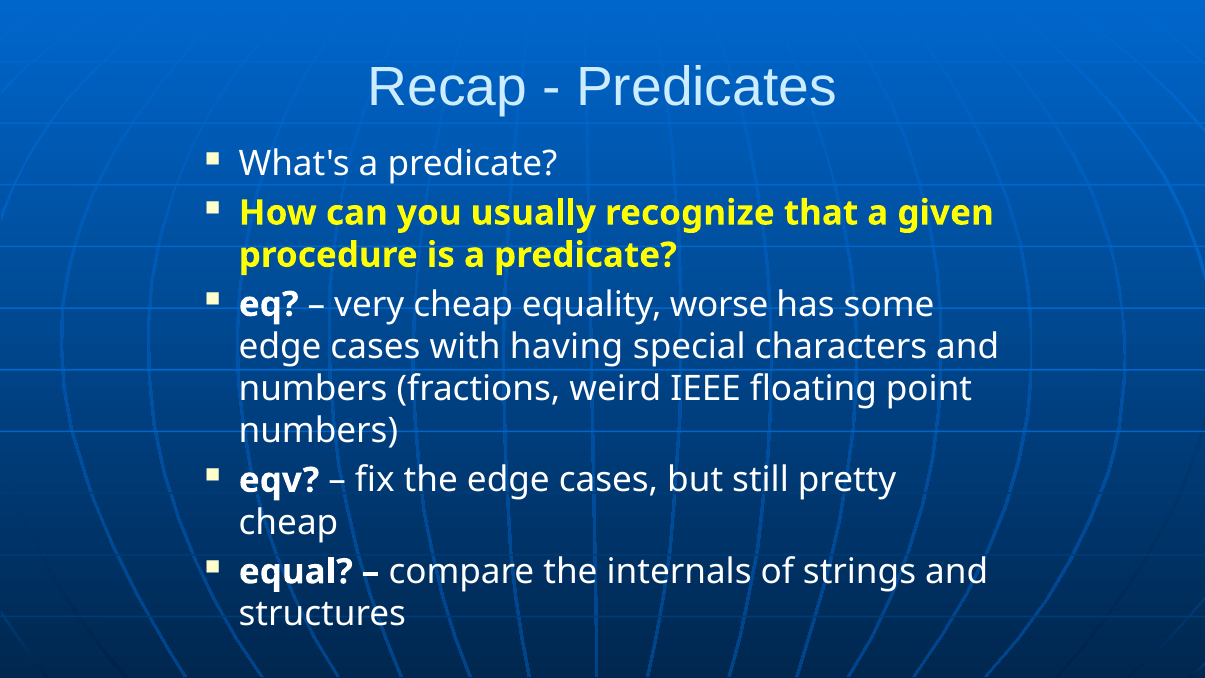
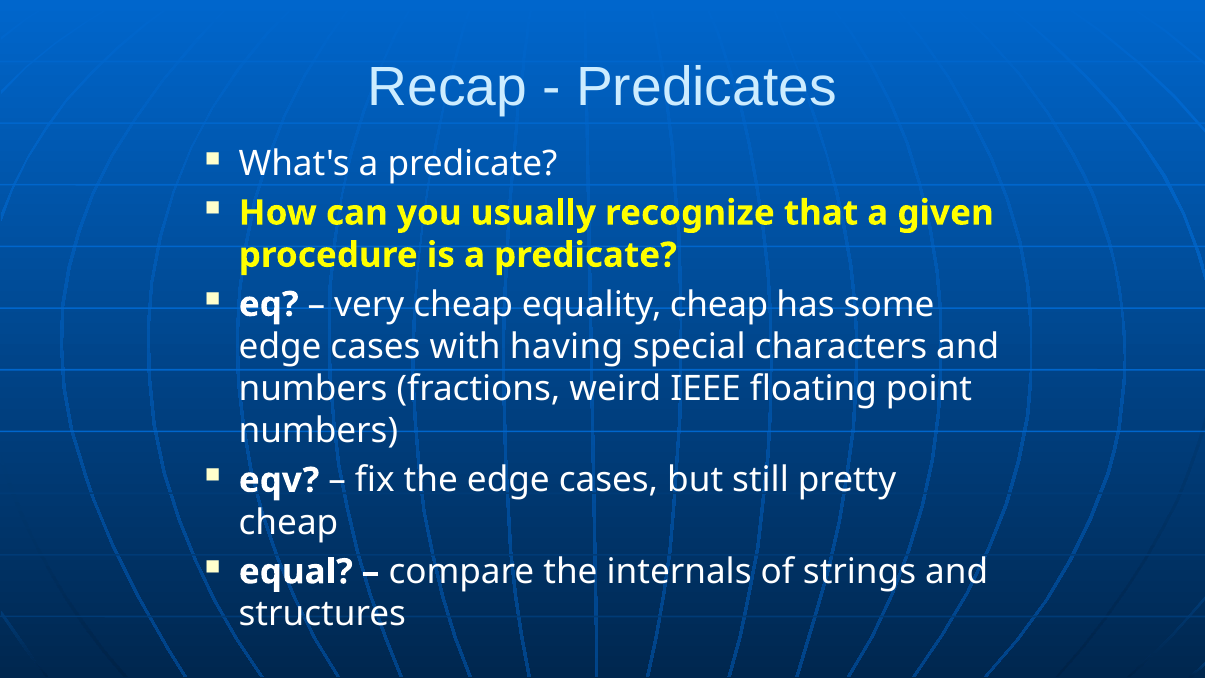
equality worse: worse -> cheap
